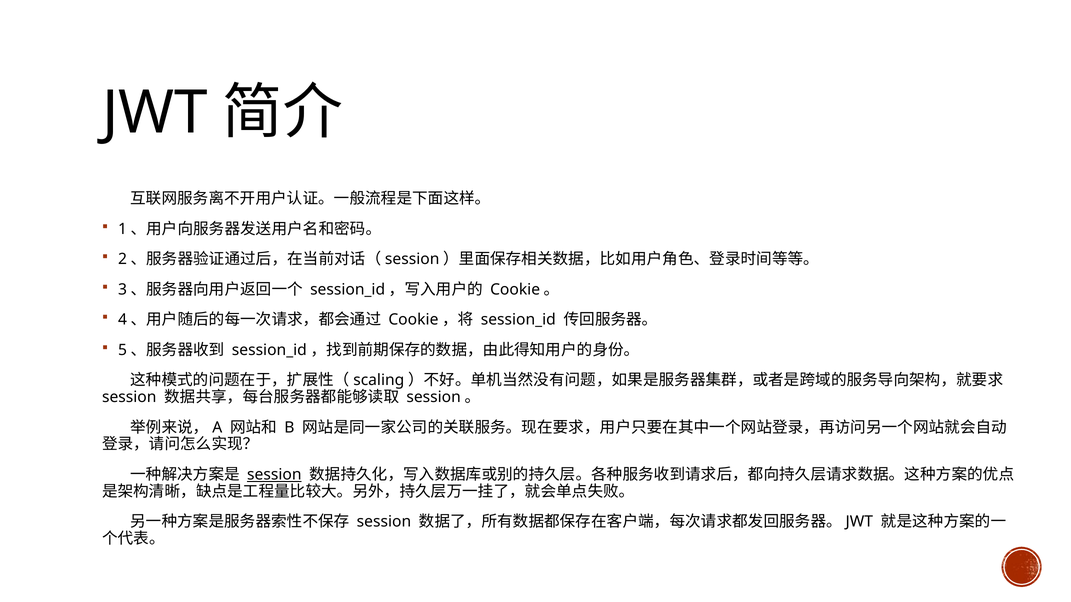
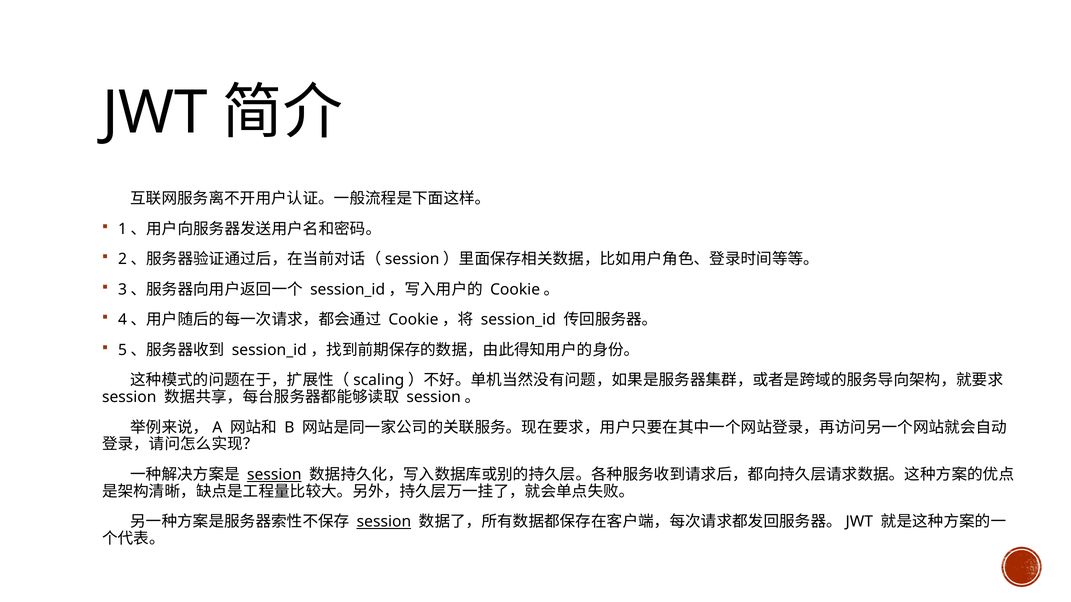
session at (384, 522) underline: none -> present
